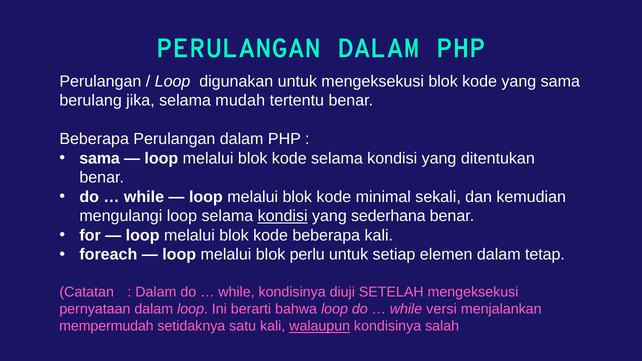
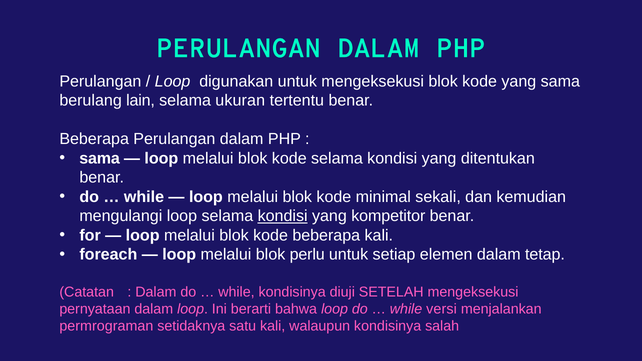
jika: jika -> lain
mudah: mudah -> ukuran
sederhana: sederhana -> kompetitor
mempermudah: mempermudah -> permrograman
walaupun underline: present -> none
